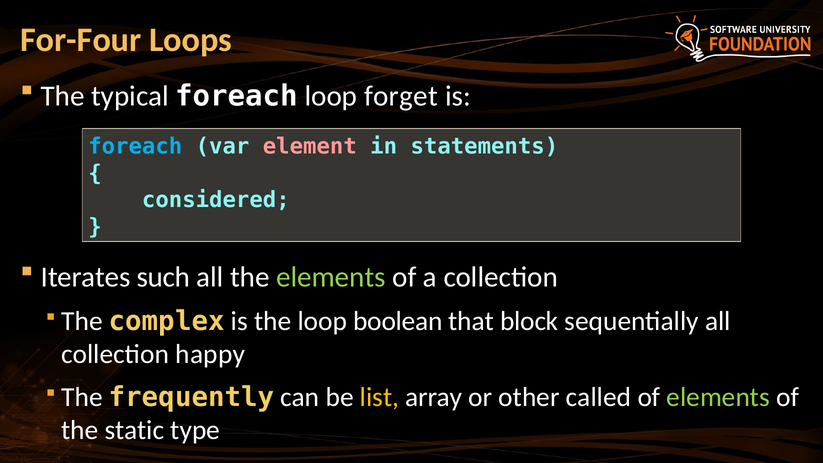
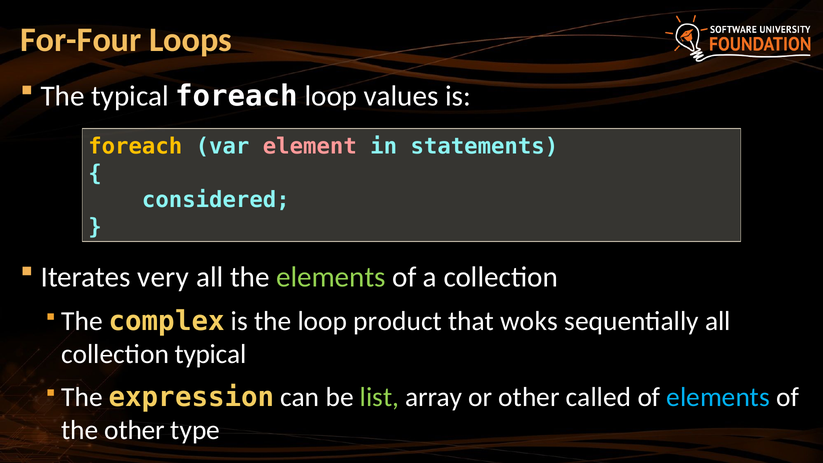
forget: forget -> values
foreach at (135, 147) colour: light blue -> yellow
such: such -> very
boolean: boolean -> product
block: block -> woks
collection happy: happy -> typical
frequently: frequently -> expression
list colour: yellow -> light green
elements at (718, 397) colour: light green -> light blue
the static: static -> other
